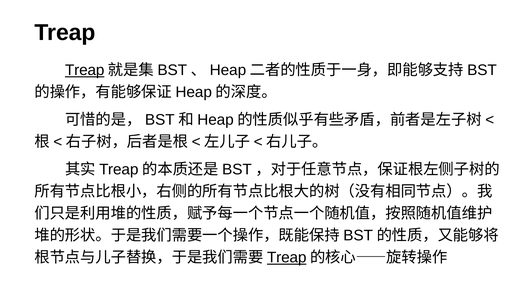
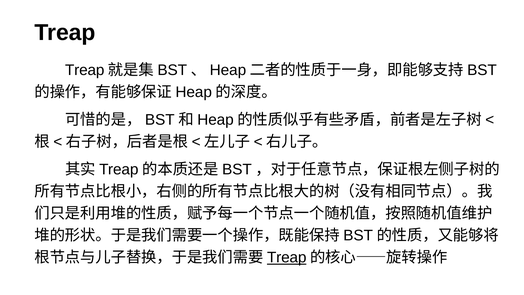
Treap at (85, 70) underline: present -> none
